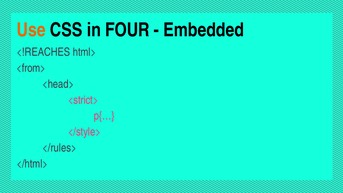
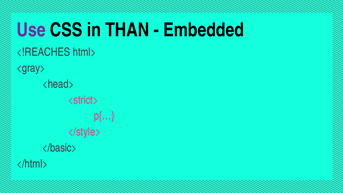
Use colour: orange -> purple
FOUR: FOUR -> THAN
<from>: <from> -> <gray>
</rules>: </rules> -> </basic>
